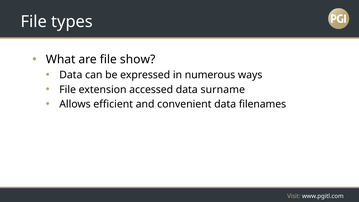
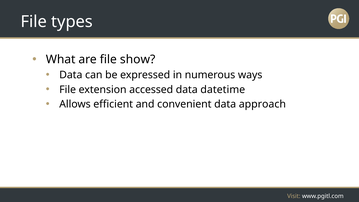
surname: surname -> datetime
filenames: filenames -> approach
